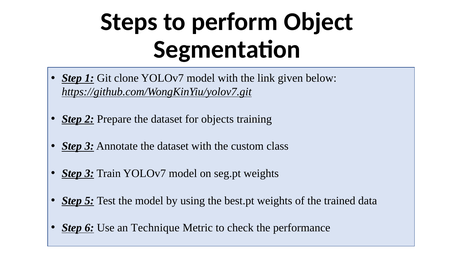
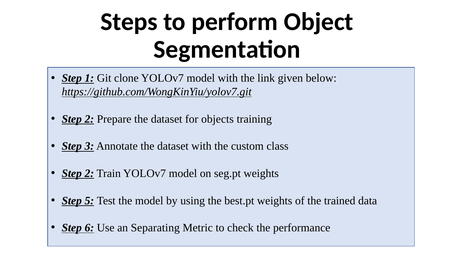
3 at (89, 173): 3 -> 2
Technique: Technique -> Separating
